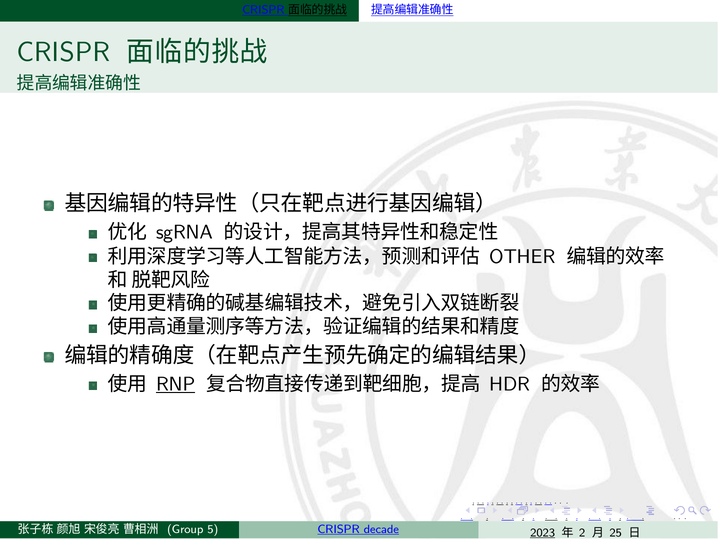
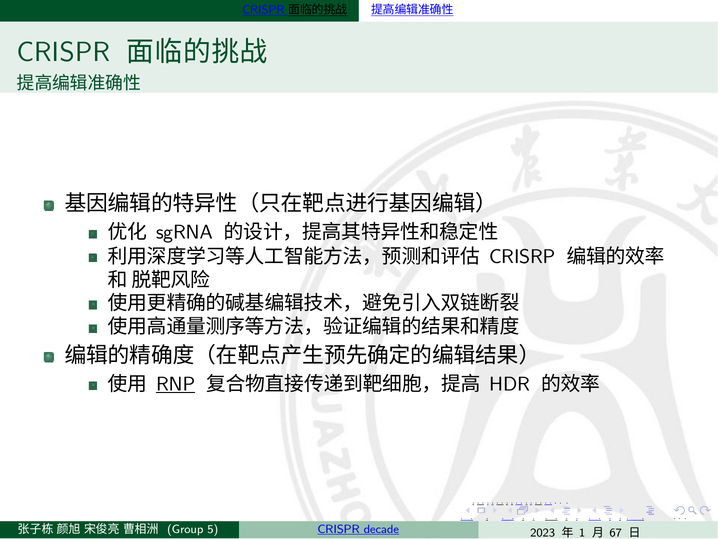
OTHER: OTHER -> CRISRP
2023 underline: present -> none
2: 2 -> 1
25: 25 -> 67
